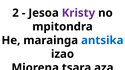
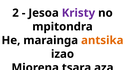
antsika colour: blue -> orange
